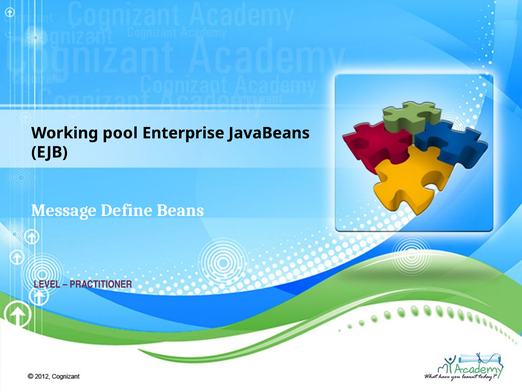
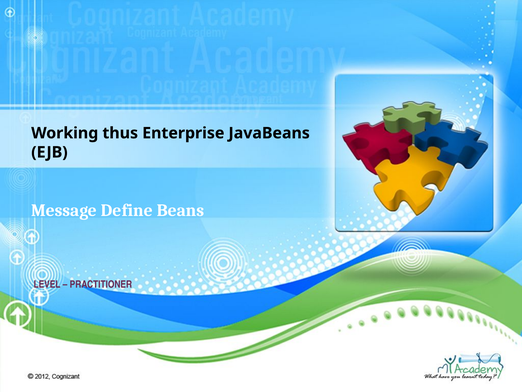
pool: pool -> thus
